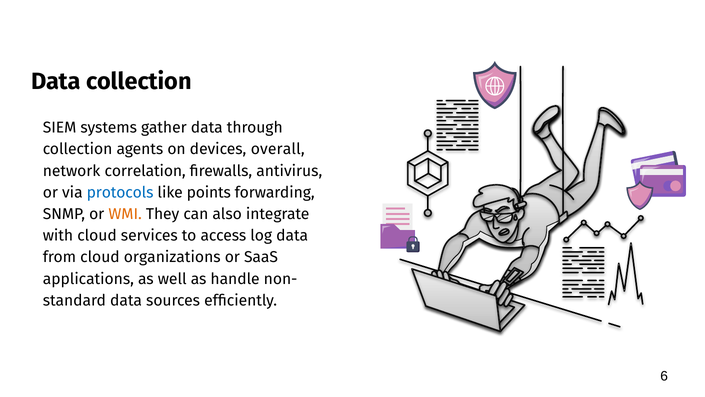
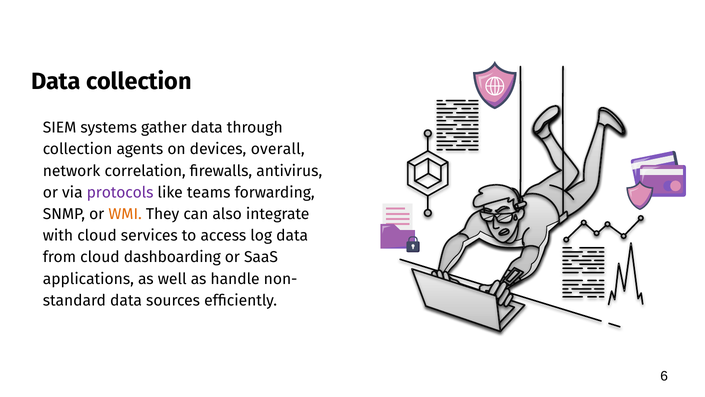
protocols colour: blue -> purple
points: points -> teams
organizations: organizations -> dashboarding
